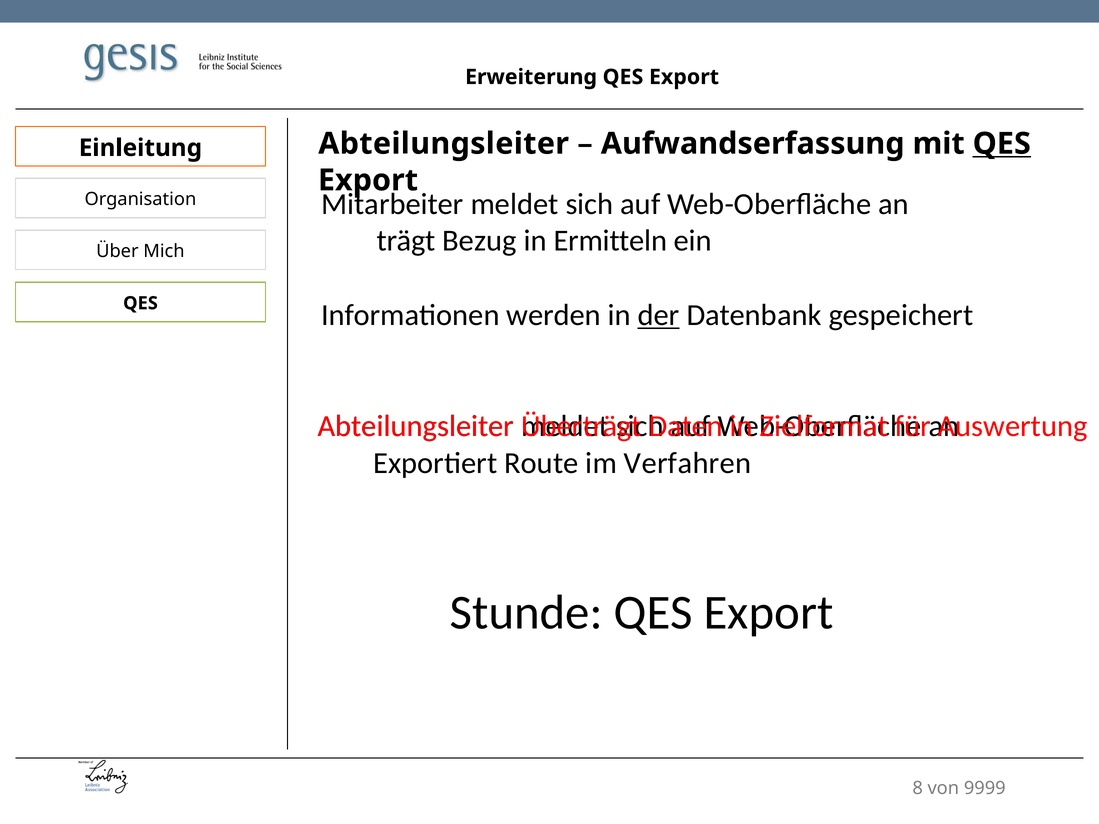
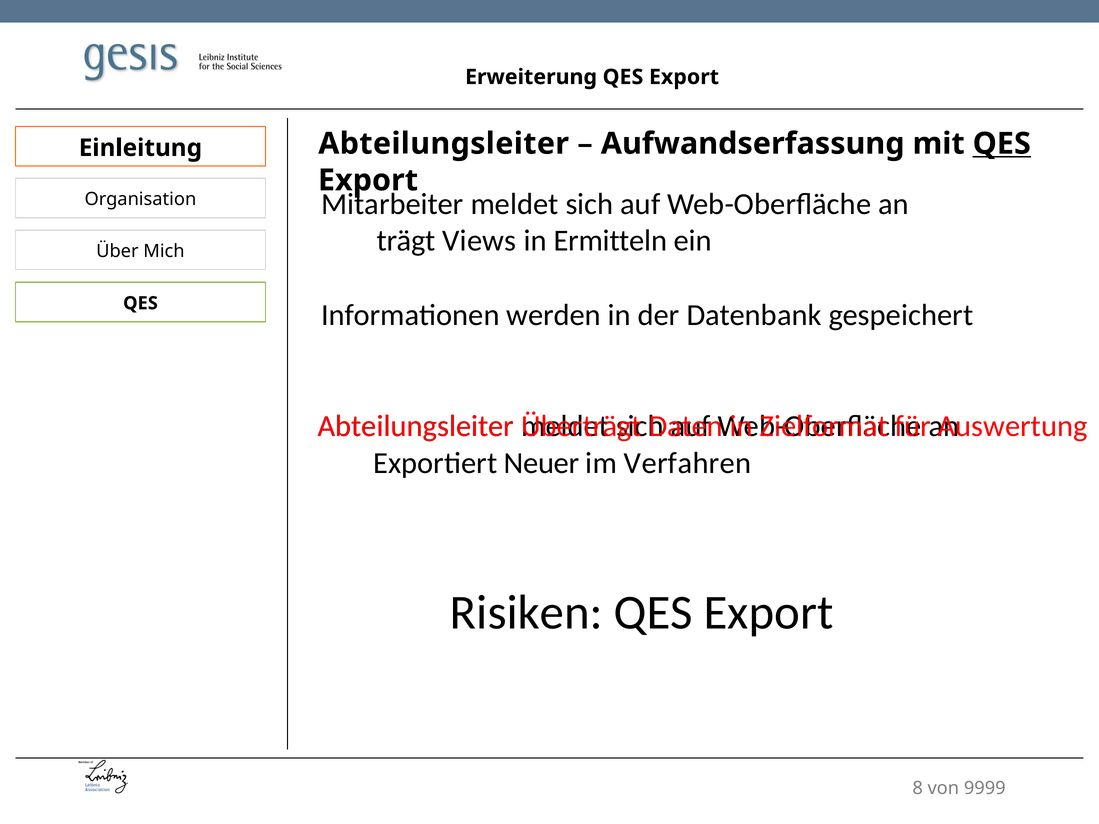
Bezug: Bezug -> Views
der underline: present -> none
Route: Route -> Neuer
Stunde: Stunde -> Risiken
